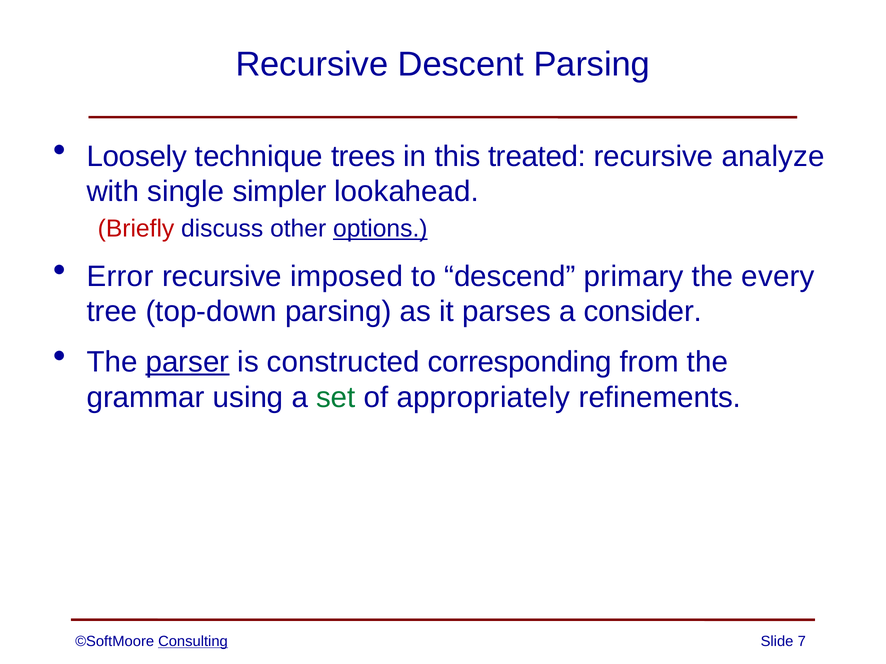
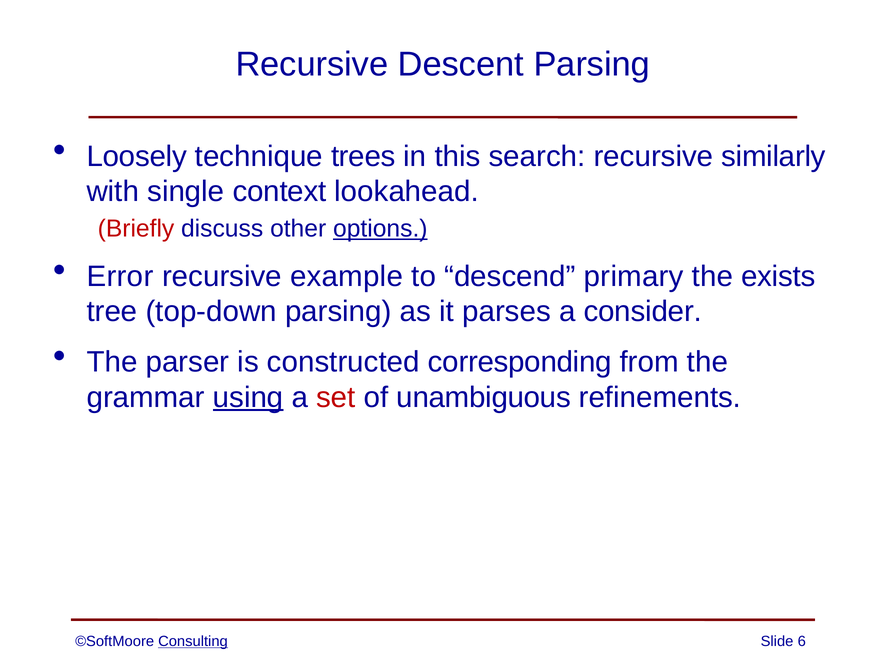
treated: treated -> search
analyze: analyze -> similarly
simpler: simpler -> context
imposed: imposed -> example
every: every -> exists
parser underline: present -> none
using underline: none -> present
set colour: green -> red
appropriately: appropriately -> unambiguous
7: 7 -> 6
